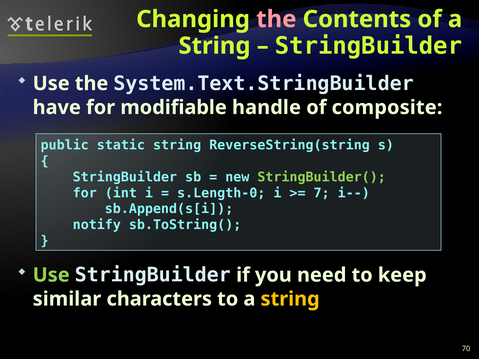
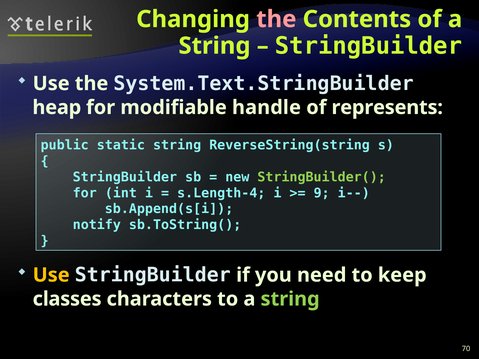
have: have -> heap
composite: composite -> represents
s.Length-0: s.Length-0 -> s.Length-4
7: 7 -> 9
Use at (51, 275) colour: light green -> yellow
similar: similar -> classes
string at (290, 299) colour: yellow -> light green
